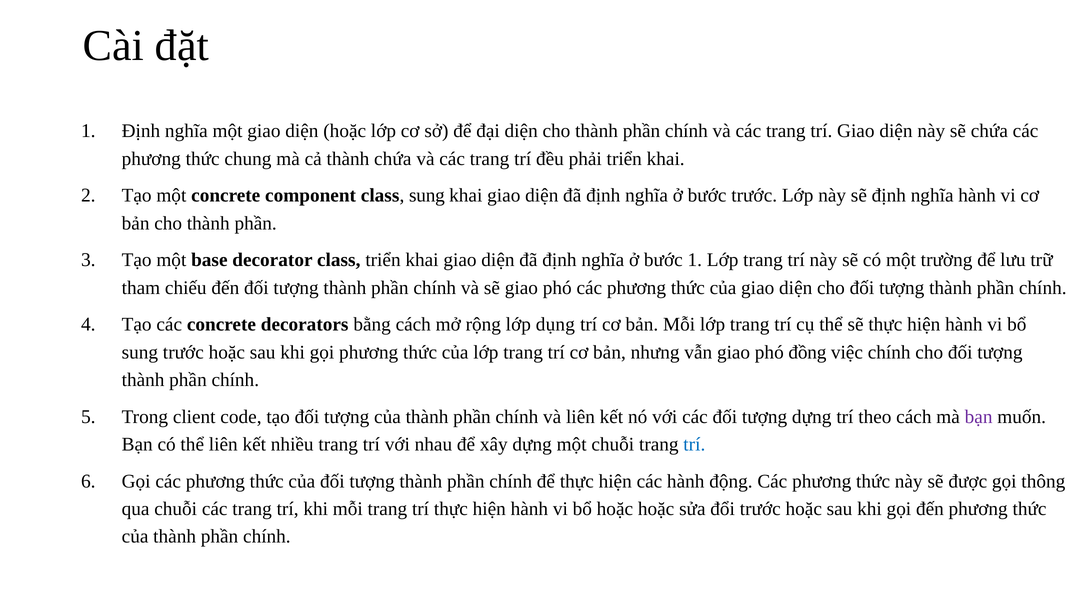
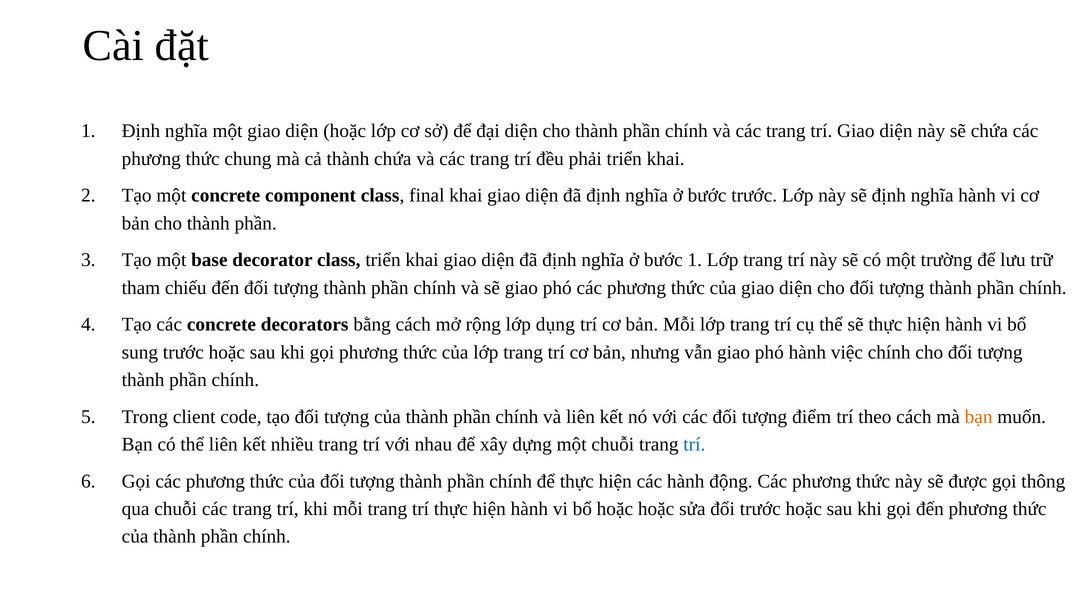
class sung: sung -> final
phó đồng: đồng -> hành
tượng dựng: dựng -> điểm
bạn at (979, 417) colour: purple -> orange
